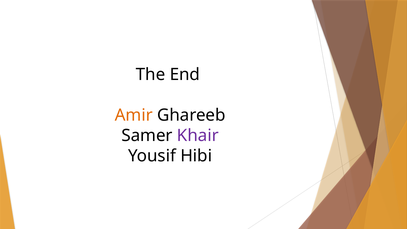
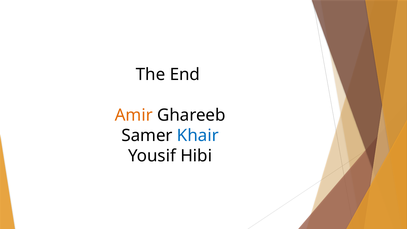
Khair colour: purple -> blue
